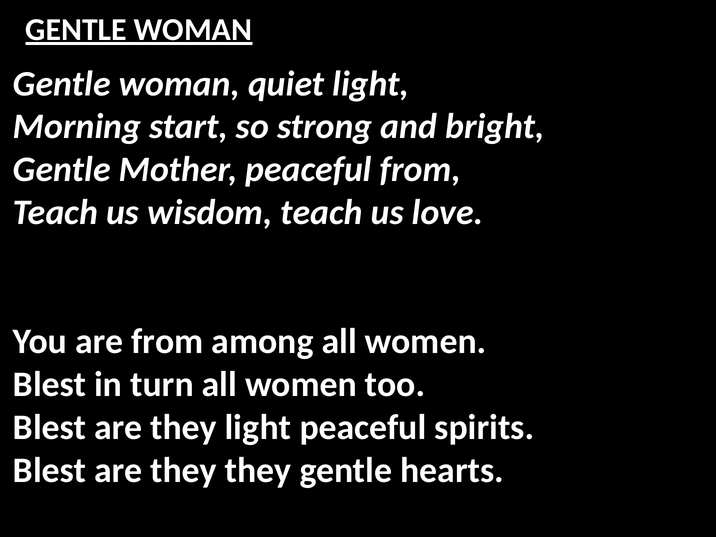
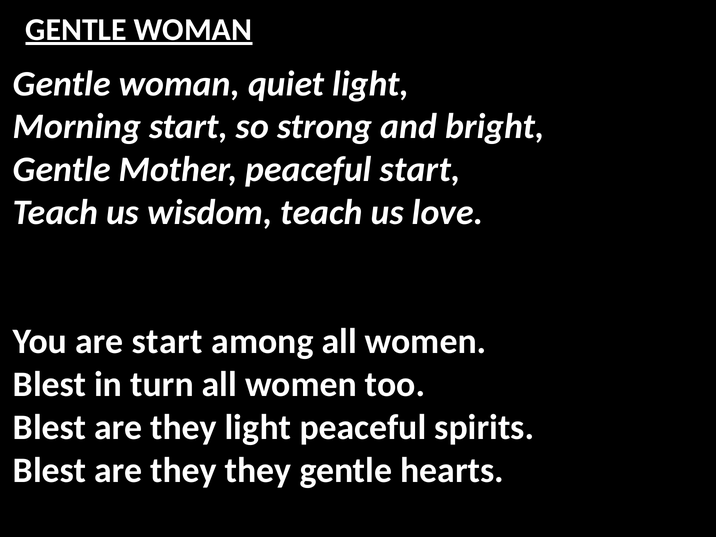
peaceful from: from -> start
are from: from -> start
